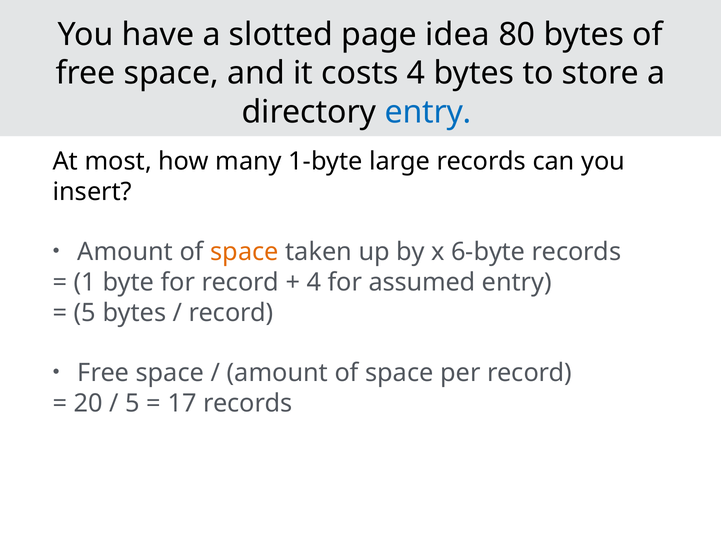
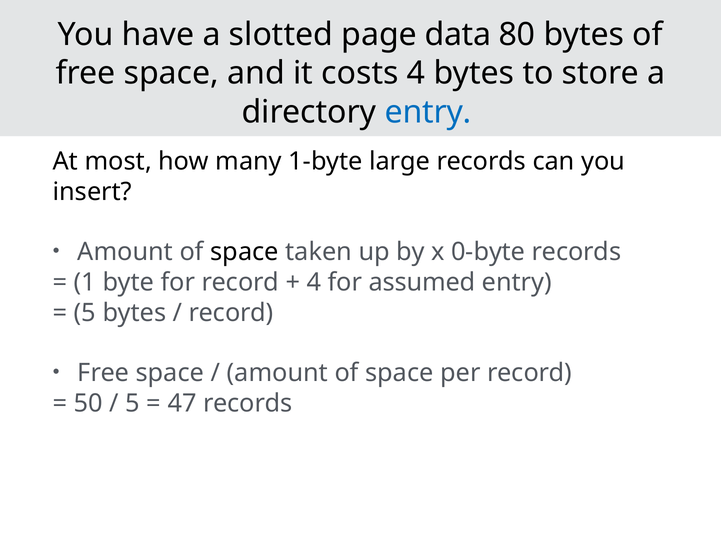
idea: idea -> data
space at (244, 252) colour: orange -> black
6-byte: 6-byte -> 0-byte
20: 20 -> 50
17: 17 -> 47
